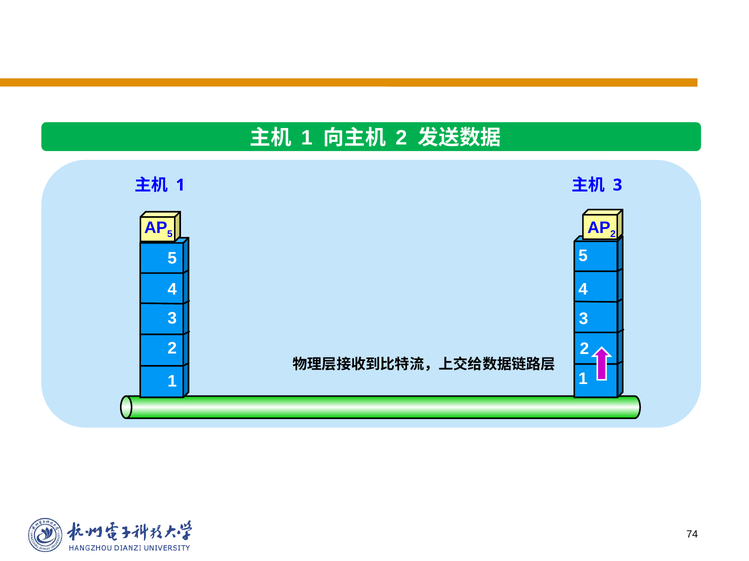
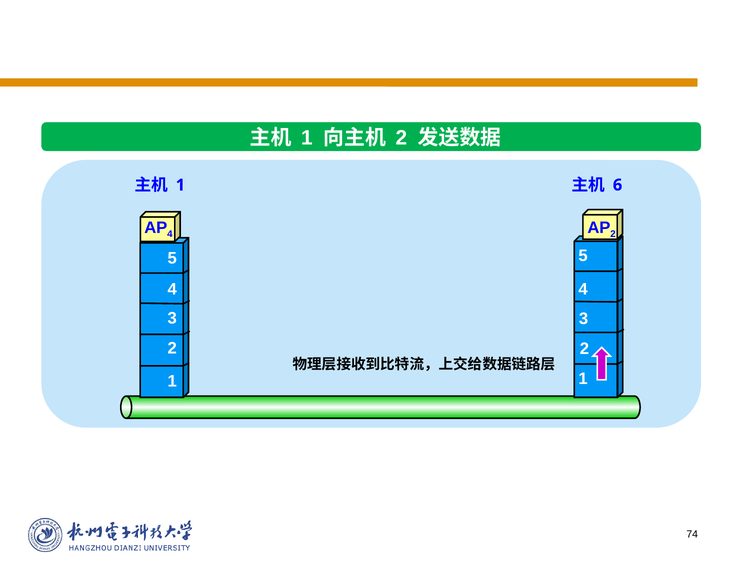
3 at (618, 185): 3 -> 6
5 at (170, 234): 5 -> 4
